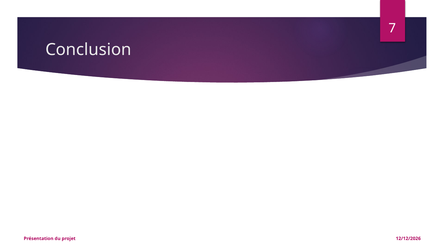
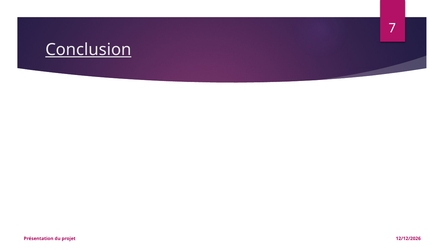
Conclusion underline: none -> present
